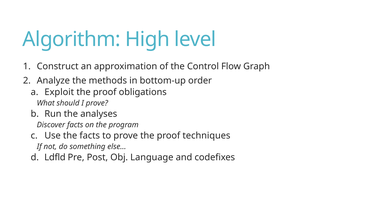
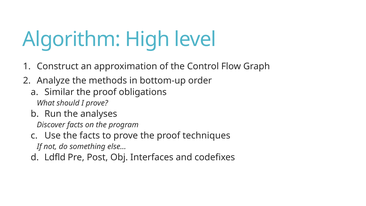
Exploit: Exploit -> Similar
Language: Language -> Interfaces
